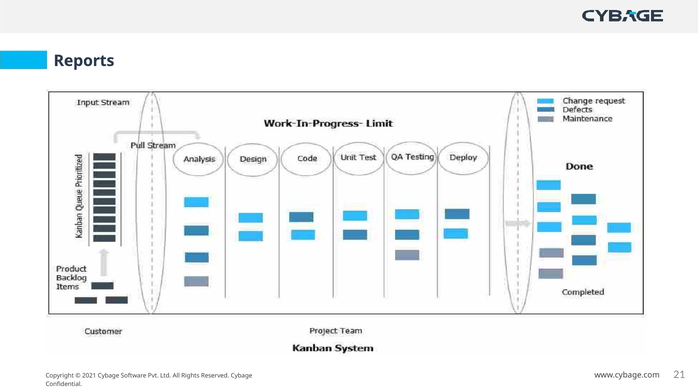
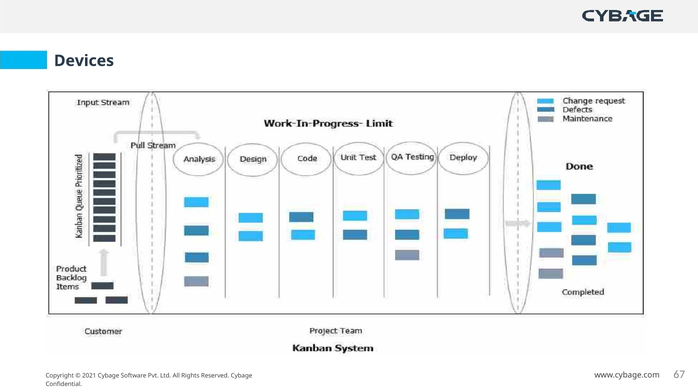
Reports: Reports -> Devices
21: 21 -> 67
